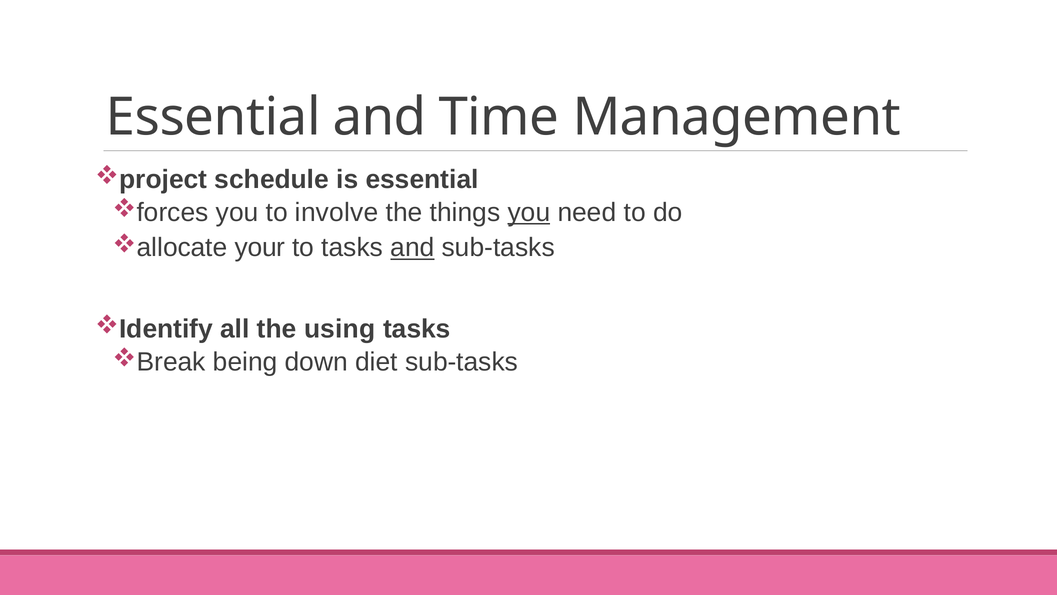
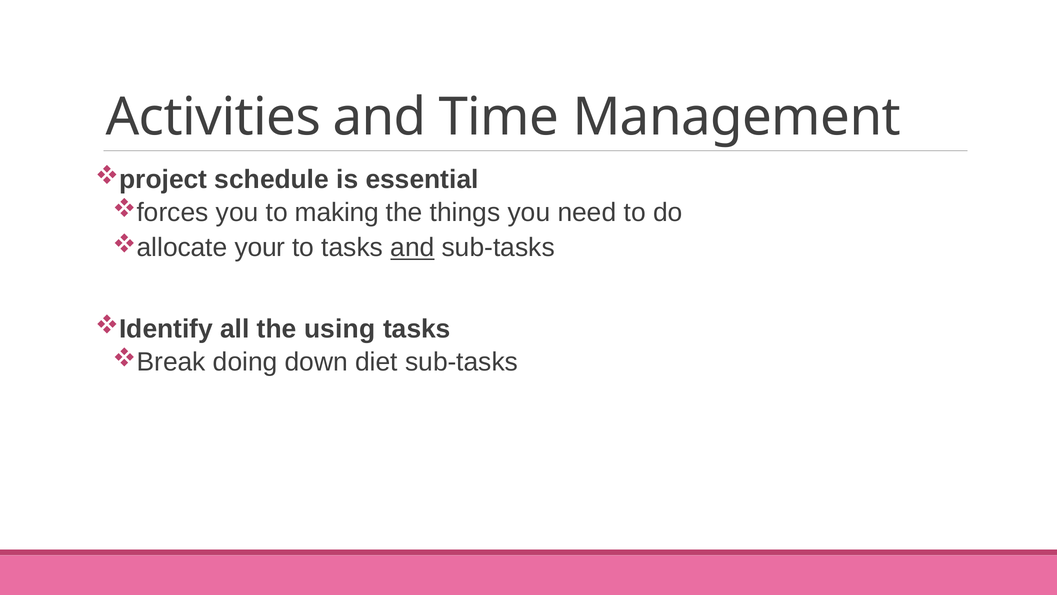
Essential at (213, 117): Essential -> Activities
involve: involve -> making
you at (529, 212) underline: present -> none
being: being -> doing
